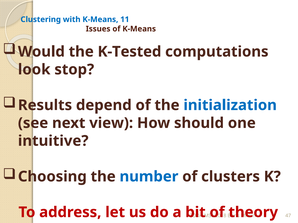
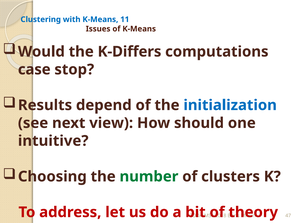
K-Tested: K-Tested -> K-Differs
look: look -> case
number colour: blue -> green
